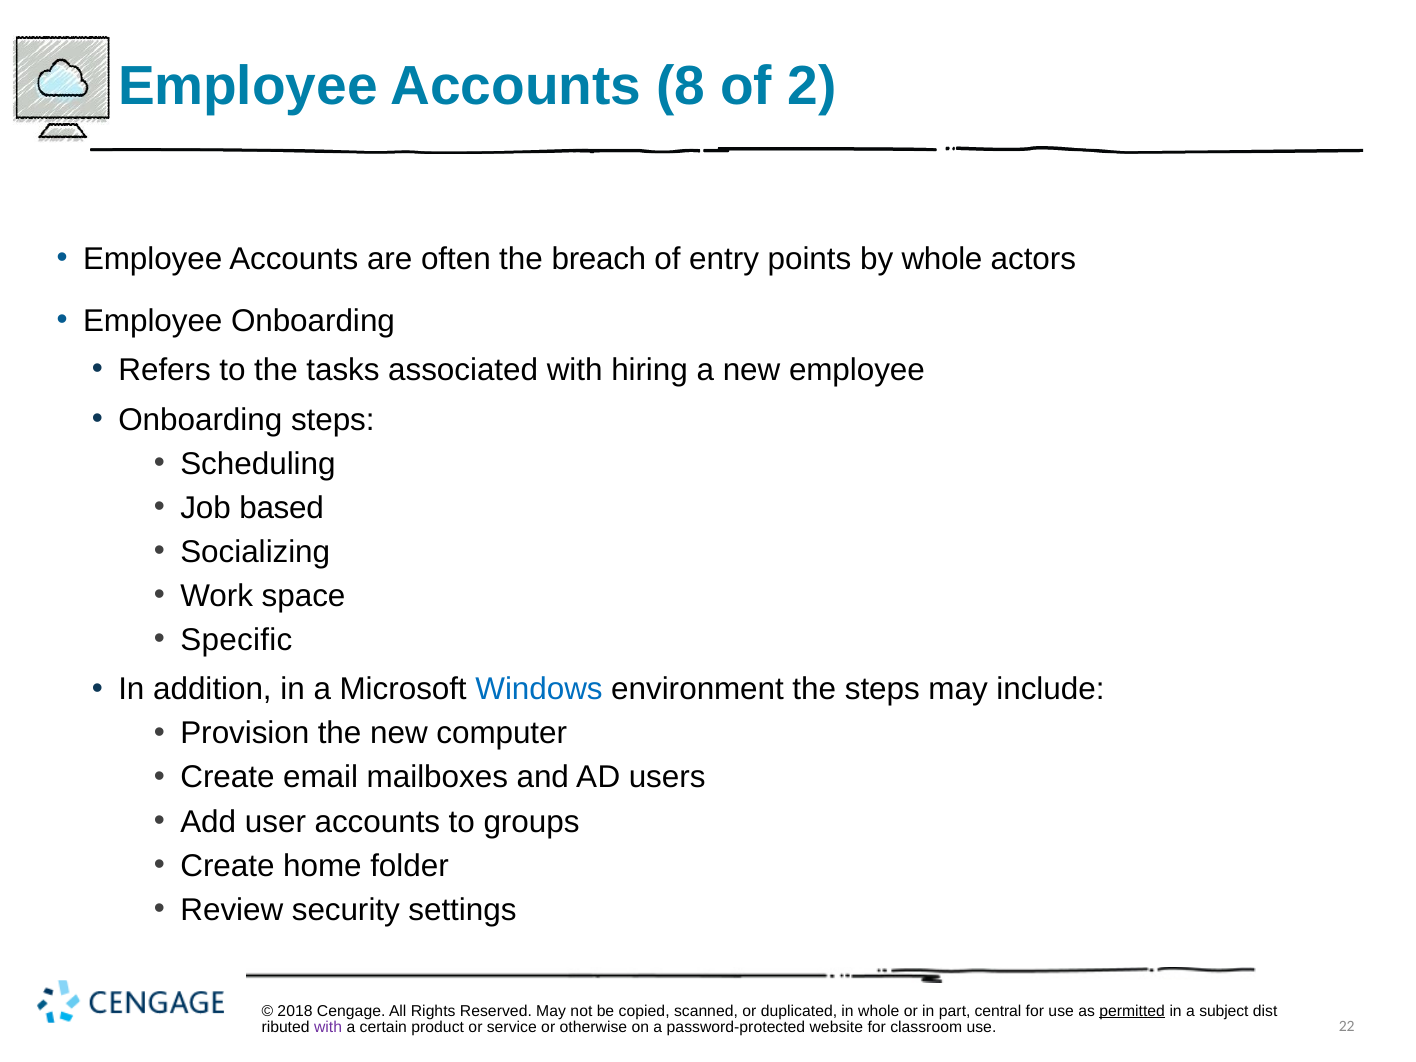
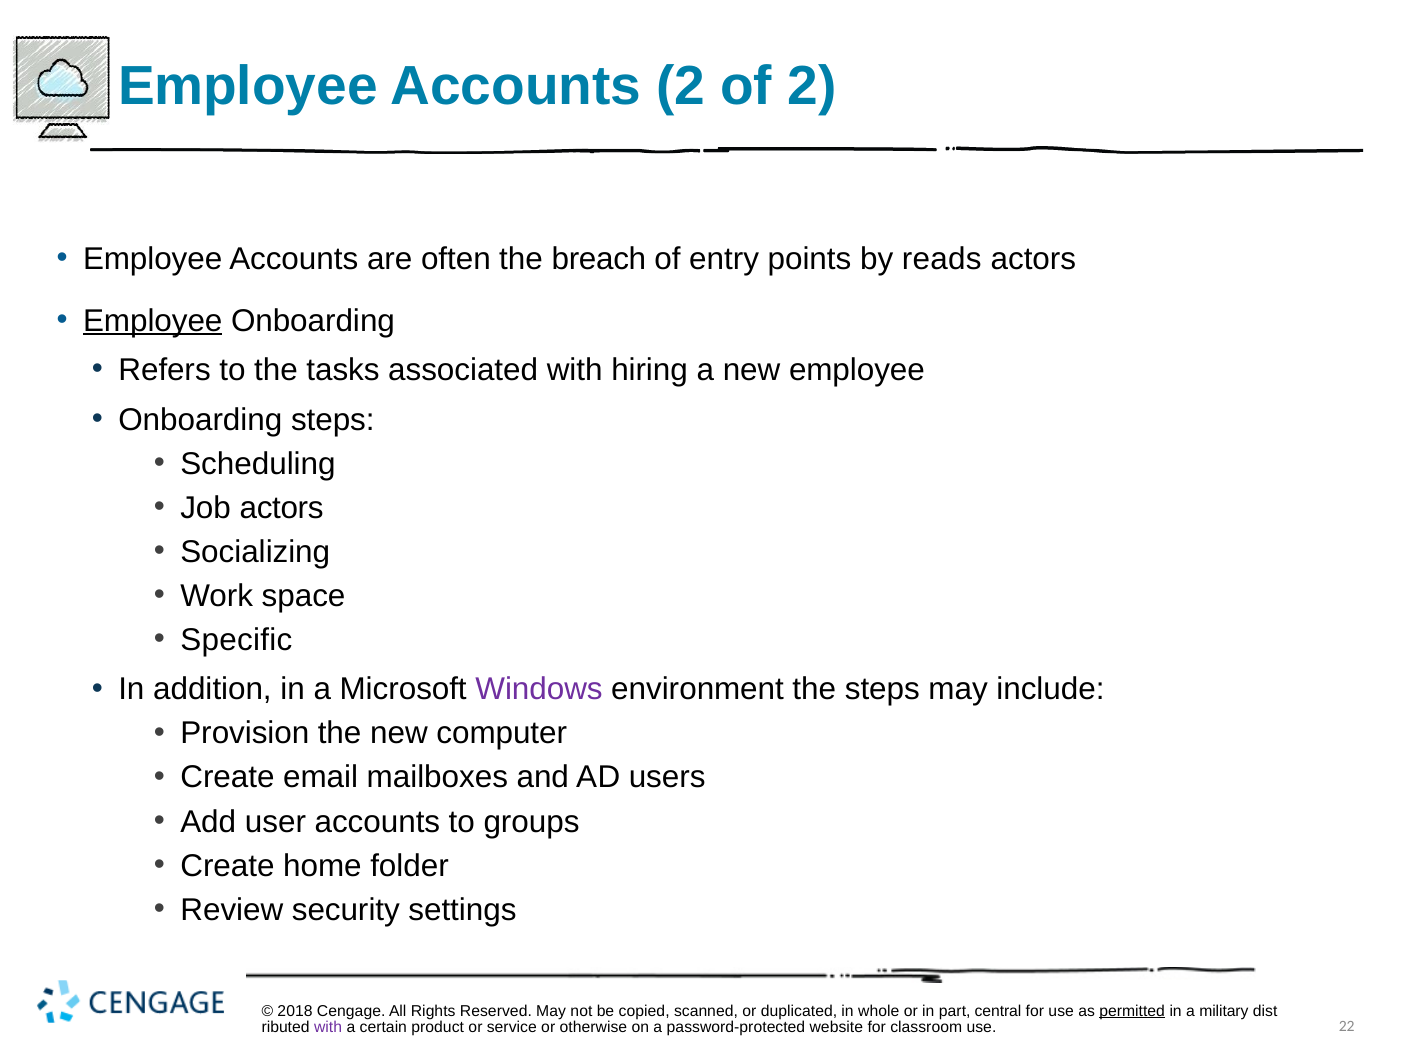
Accounts 8: 8 -> 2
by whole: whole -> reads
Employee at (153, 321) underline: none -> present
Job based: based -> actors
Windows colour: blue -> purple
subject: subject -> military
